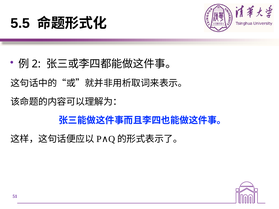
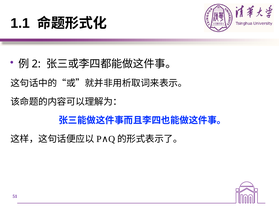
5.5: 5.5 -> 1.1
